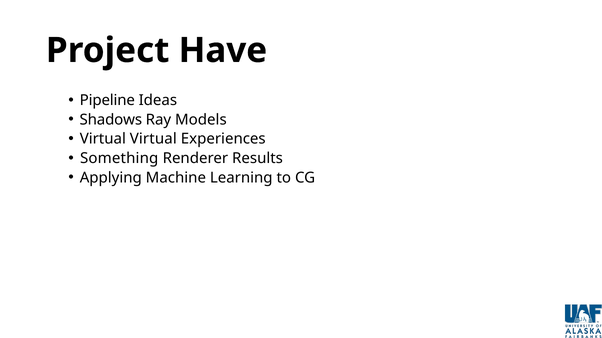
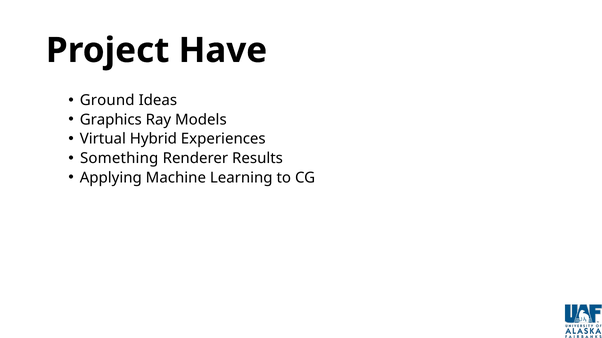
Pipeline: Pipeline -> Ground
Shadows: Shadows -> Graphics
Virtual Virtual: Virtual -> Hybrid
